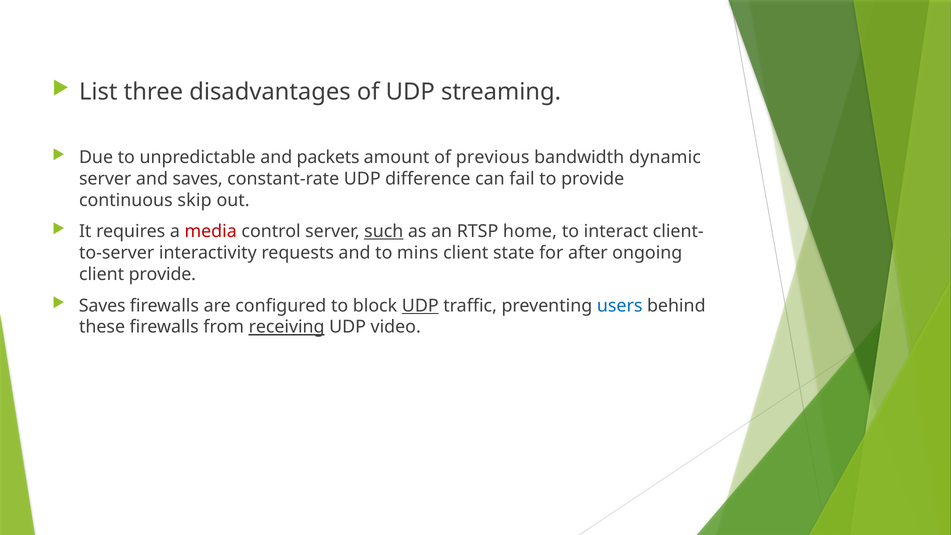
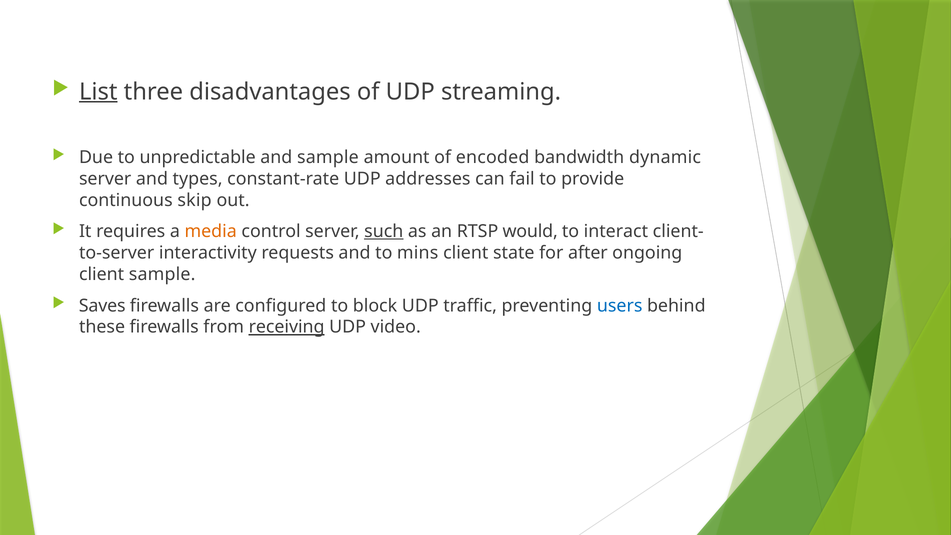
List underline: none -> present
and packets: packets -> sample
previous: previous -> encoded
and saves: saves -> types
difference: difference -> addresses
media colour: red -> orange
home: home -> would
client provide: provide -> sample
UDP at (420, 306) underline: present -> none
